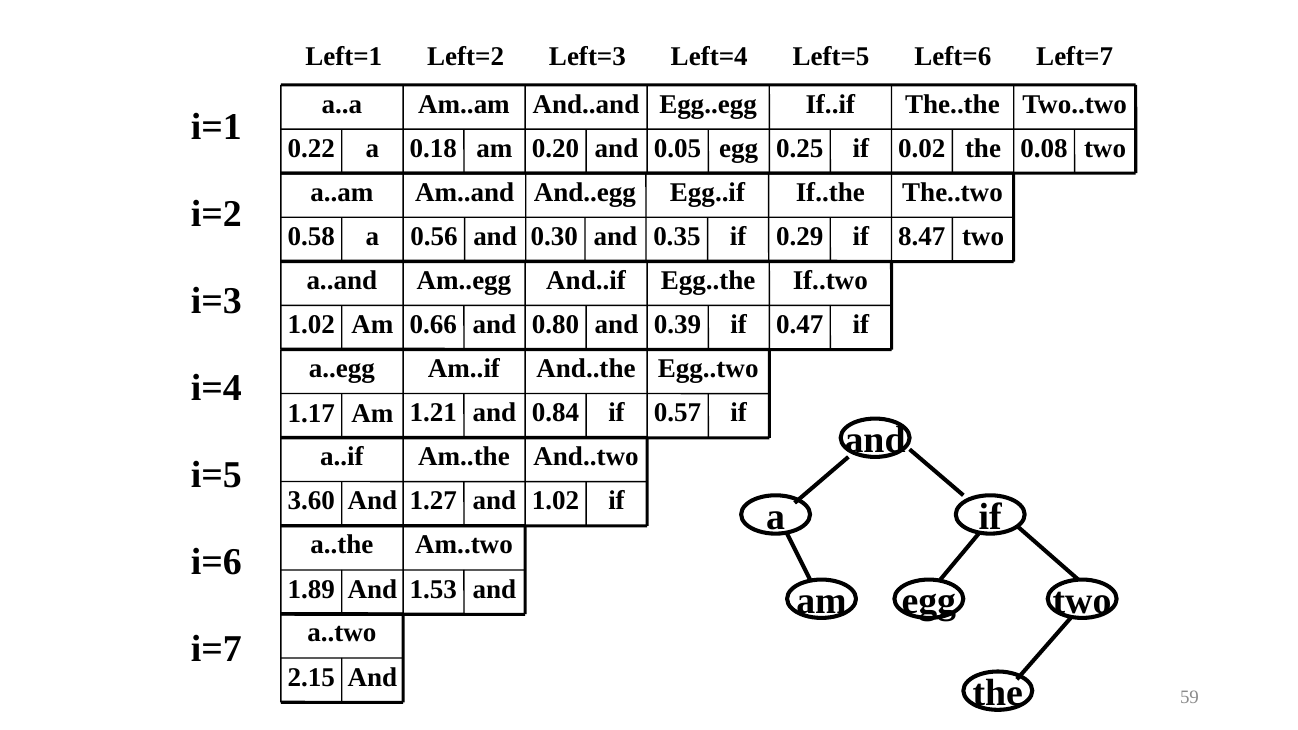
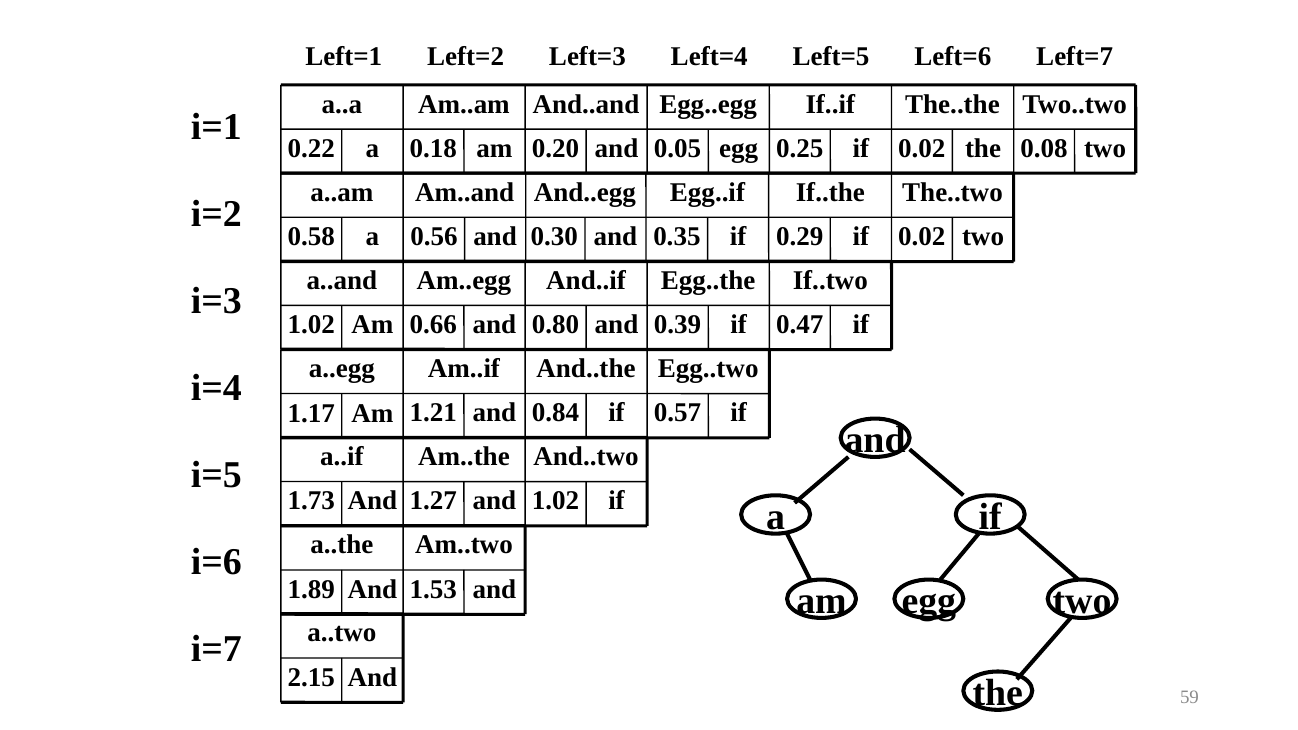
8.47 at (922, 237): 8.47 -> 0.02
3.60: 3.60 -> 1.73
